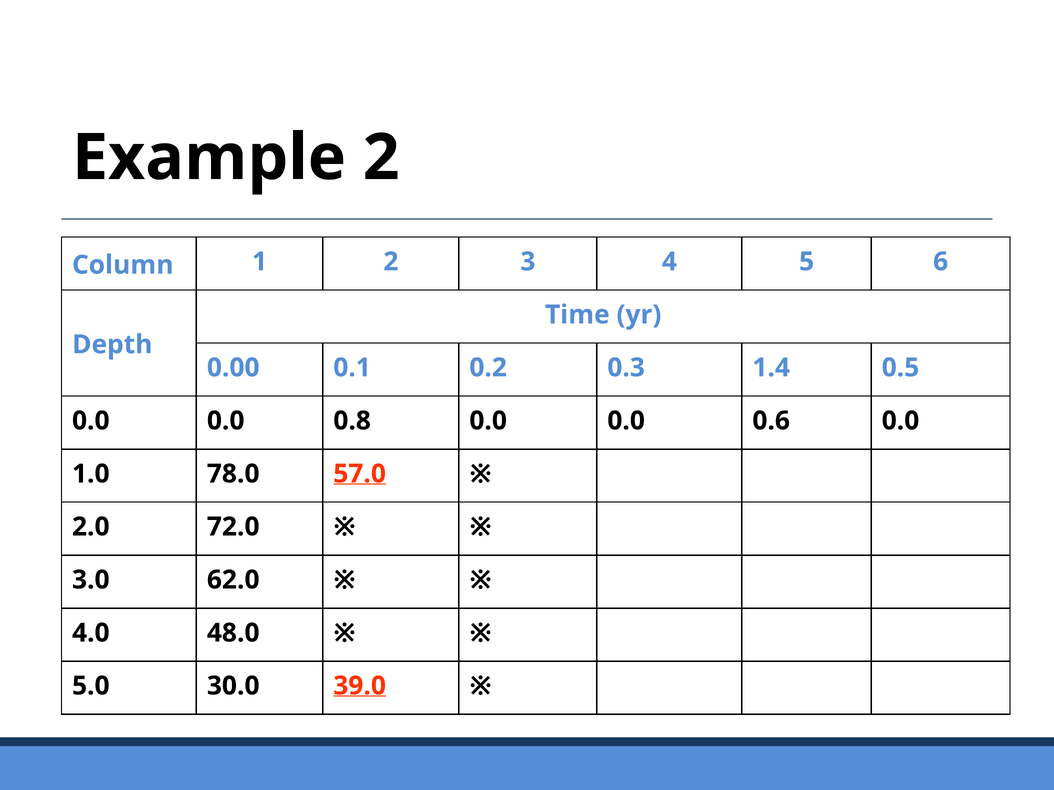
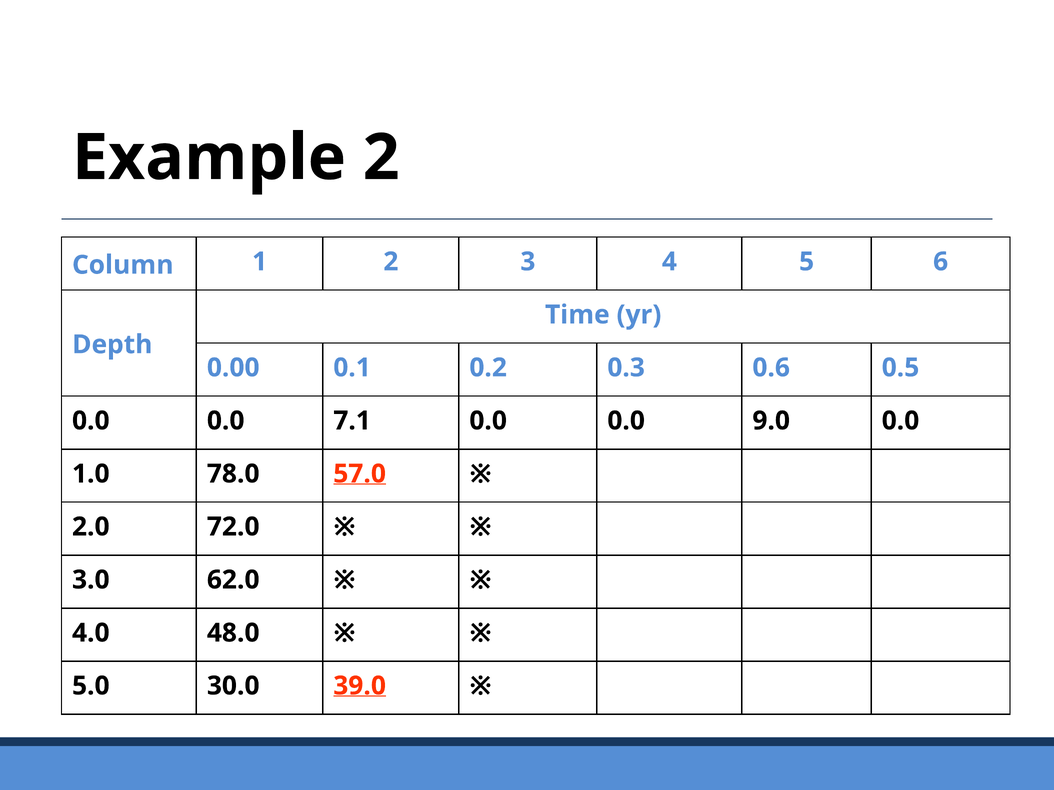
1.4: 1.4 -> 0.6
0.8: 0.8 -> 7.1
0.6: 0.6 -> 9.0
